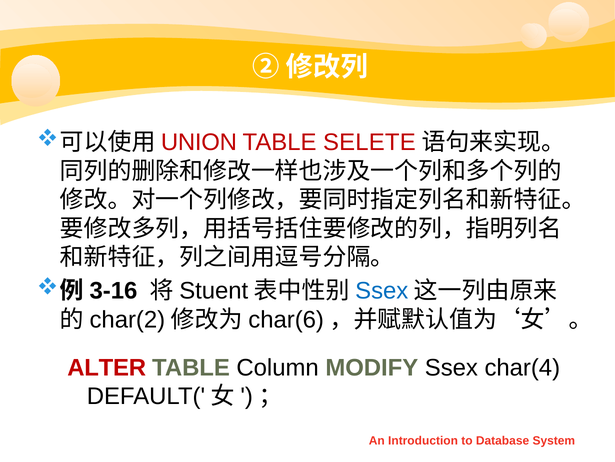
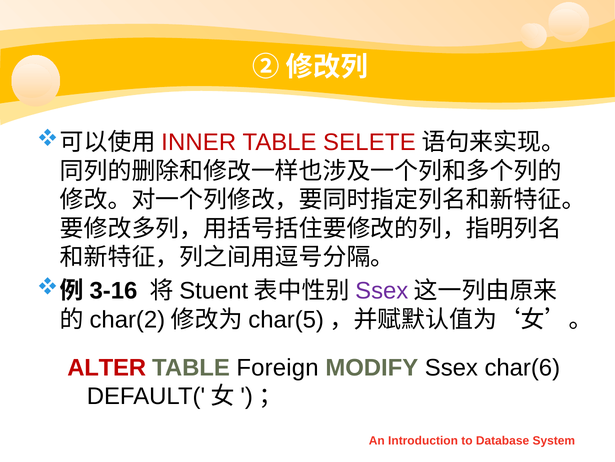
UNION: UNION -> INNER
Ssex at (382, 290) colour: blue -> purple
char(6: char(6 -> char(5
Column: Column -> Foreign
char(4: char(4 -> char(6
